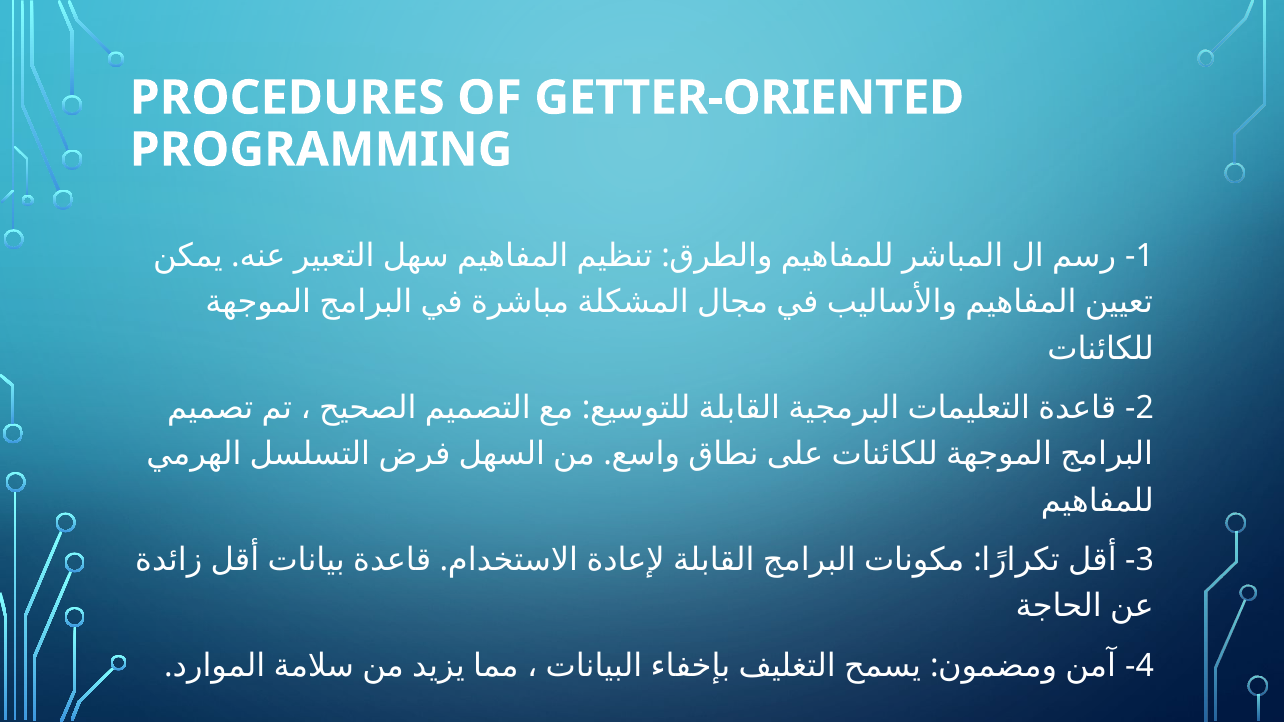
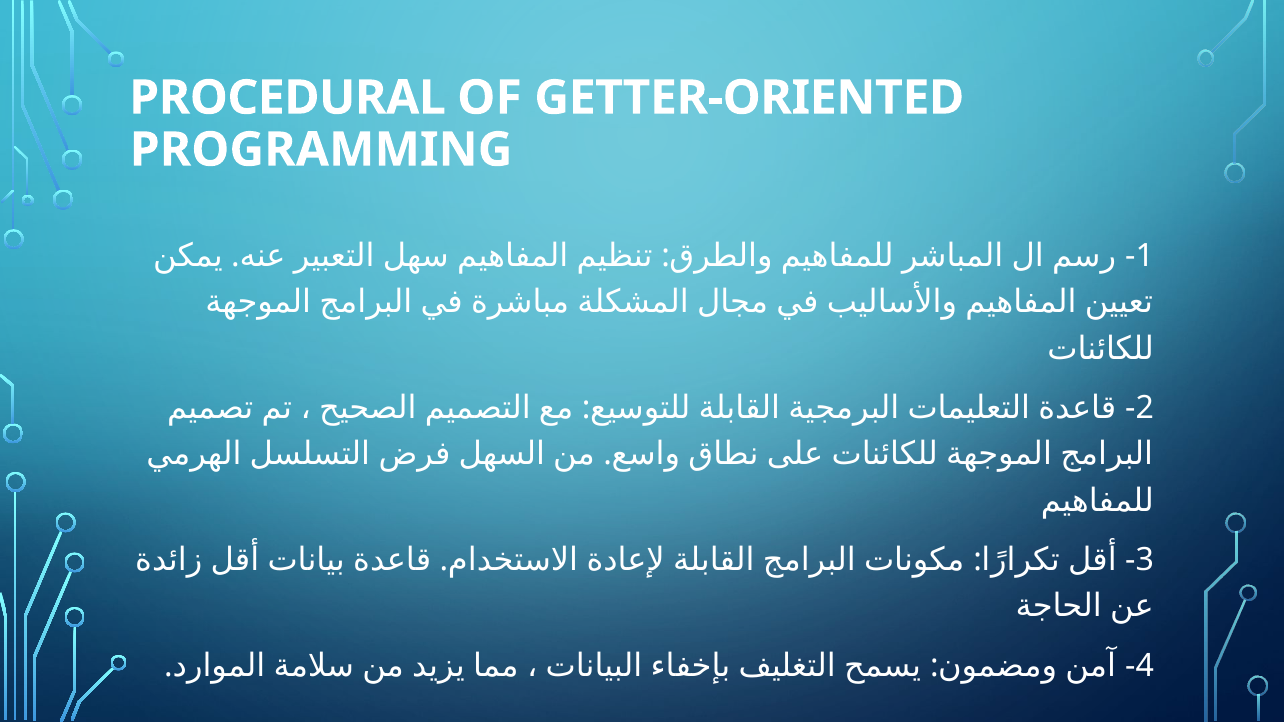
PROCEDURES: PROCEDURES -> PROCEDURAL
